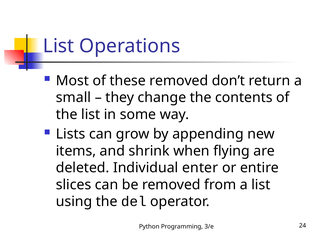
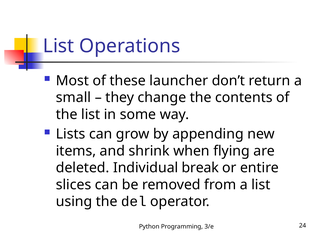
these removed: removed -> launcher
enter: enter -> break
